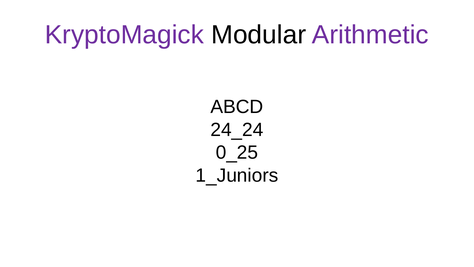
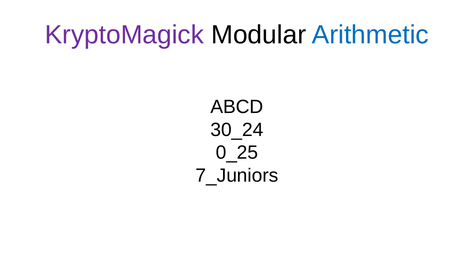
Arithmetic colour: purple -> blue
24_24: 24_24 -> 30_24
1_Juniors: 1_Juniors -> 7_Juniors
